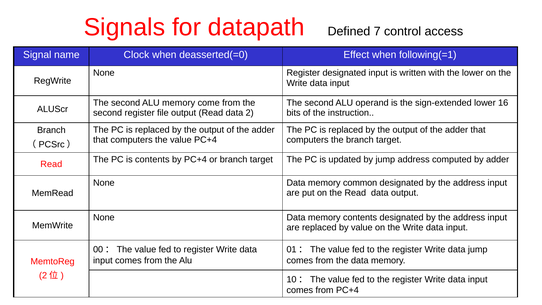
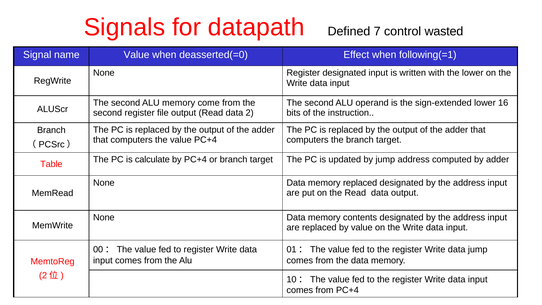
access: access -> wasted
name Clock: Clock -> Value
is contents: contents -> calculate
Read at (51, 164): Read -> Table
memory common: common -> replaced
